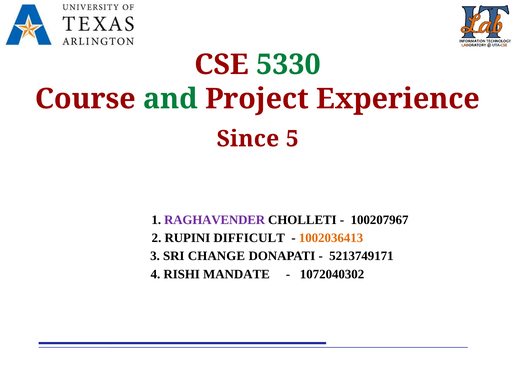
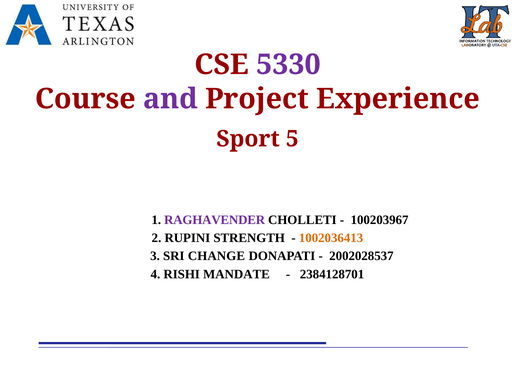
5330 colour: green -> purple
and colour: green -> purple
Since: Since -> Sport
100207967: 100207967 -> 100203967
DIFFICULT: DIFFICULT -> STRENGTH
5213749171: 5213749171 -> 2002028537
1072040302: 1072040302 -> 2384128701
